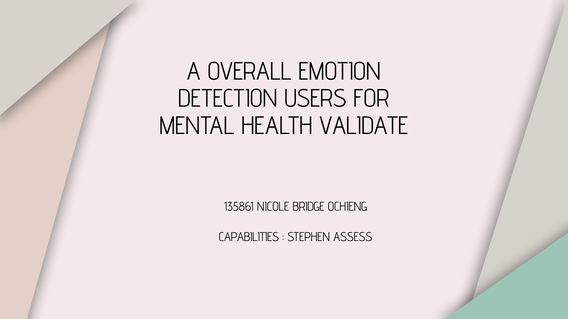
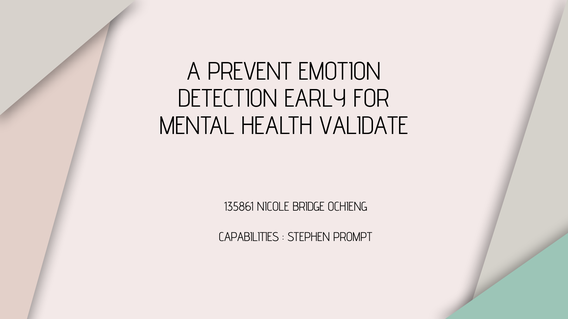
OVERALL: OVERALL -> PREVENT
USERS: USERS -> EARLY
ASSESS: ASSESS -> PROMPT
